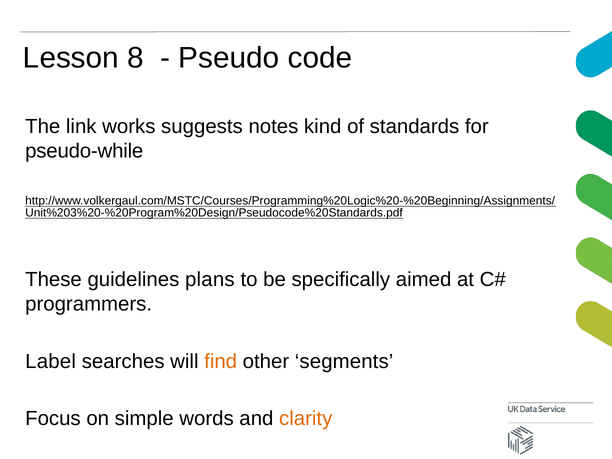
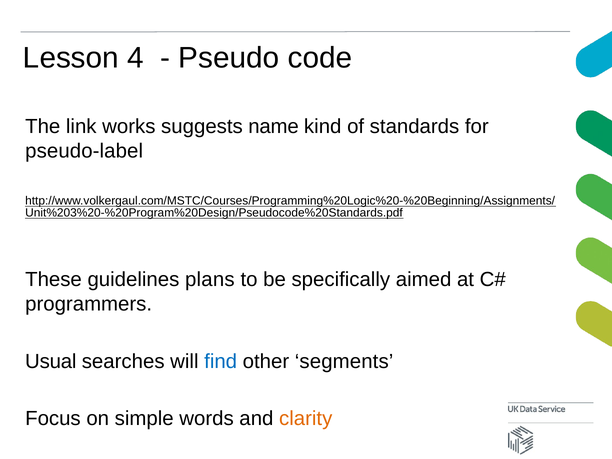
8: 8 -> 4
notes: notes -> name
pseudo-while: pseudo-while -> pseudo-label
Label: Label -> Usual
find colour: orange -> blue
